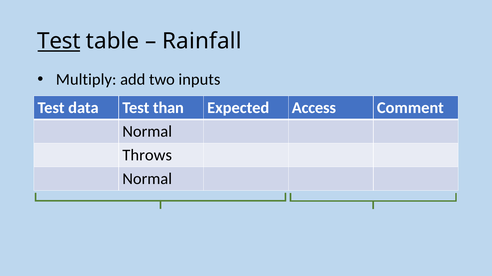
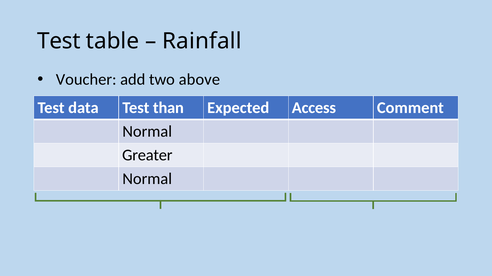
Test at (59, 41) underline: present -> none
Multiply: Multiply -> Voucher
inputs: inputs -> above
Throws: Throws -> Greater
